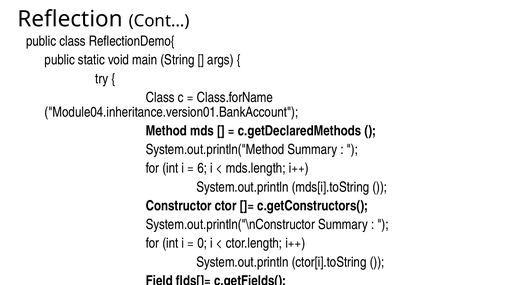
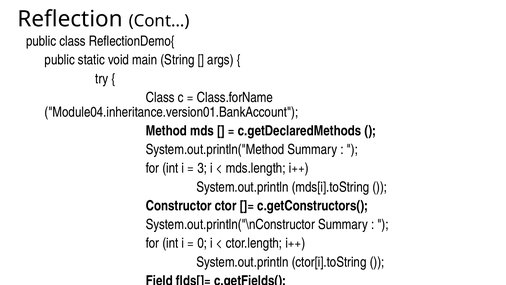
6: 6 -> 3
